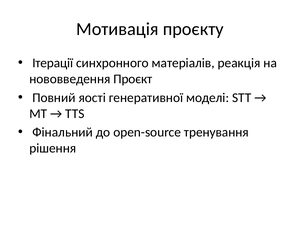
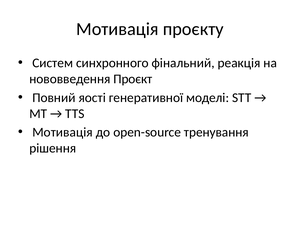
Ітерації: Ітерації -> Систем
матеріалів: матеріалів -> фінальний
Фінальний at (63, 132): Фінальний -> Мотивація
